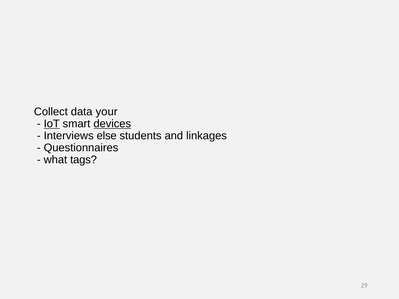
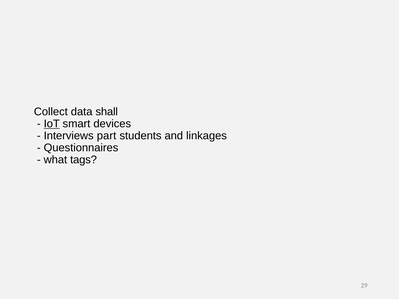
your: your -> shall
devices underline: present -> none
else: else -> part
